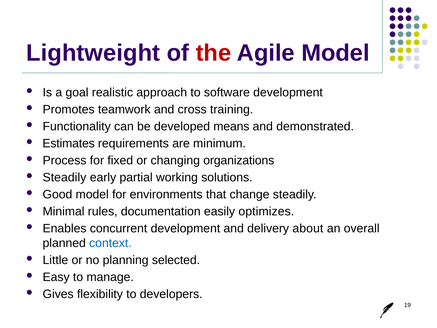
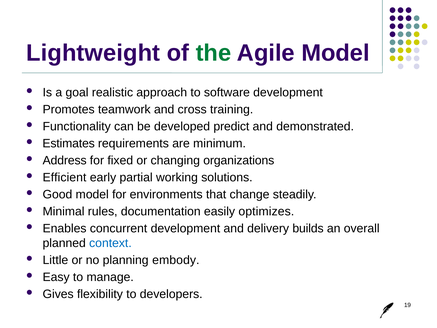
the colour: red -> green
means: means -> predict
Process: Process -> Address
Steadily at (64, 177): Steadily -> Efficient
about: about -> builds
selected: selected -> embody
